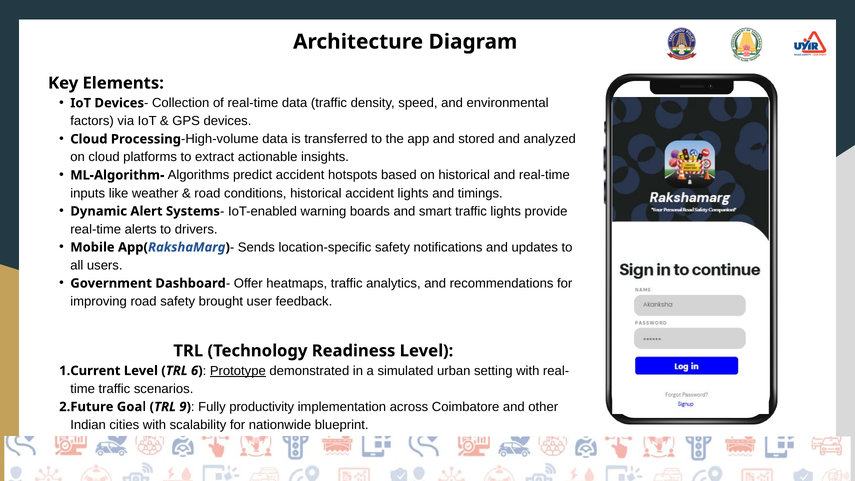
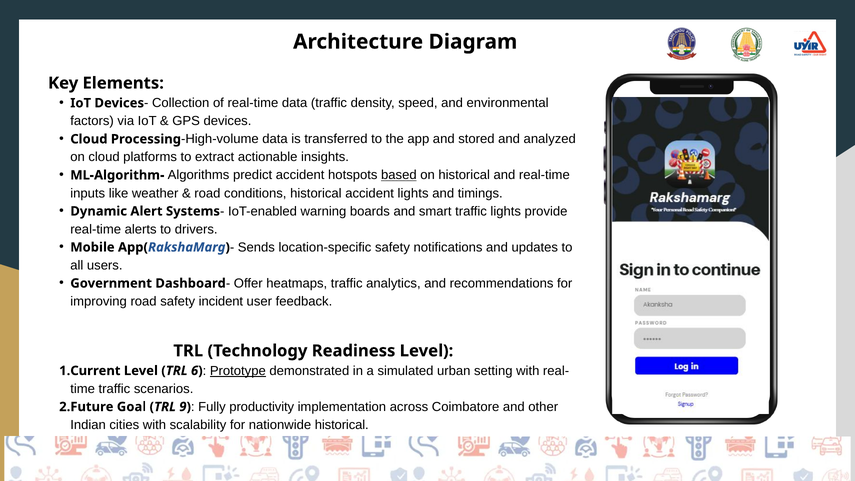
based underline: none -> present
brought: brought -> incident
nationwide blueprint: blueprint -> historical
